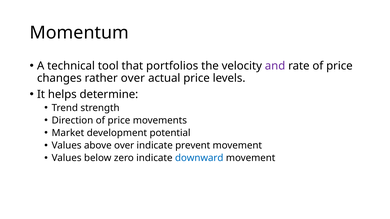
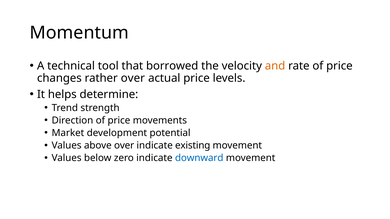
portfolios: portfolios -> borrowed
and colour: purple -> orange
prevent: prevent -> existing
